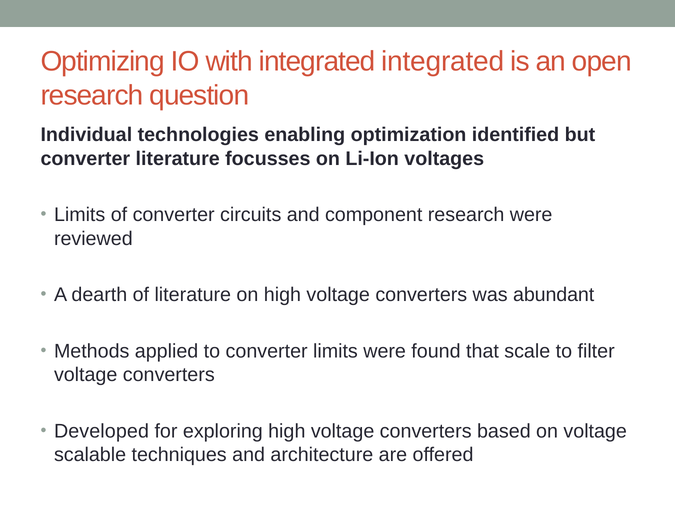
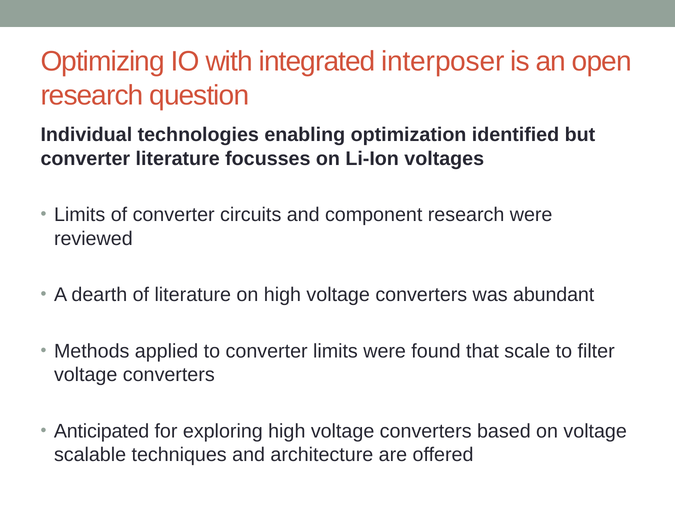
integrated integrated: integrated -> interposer
Developed: Developed -> Anticipated
